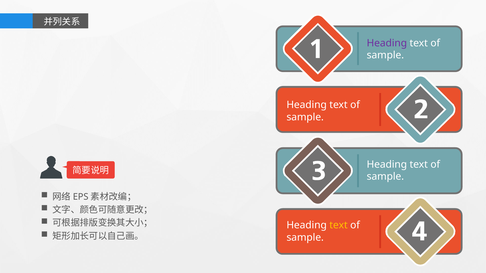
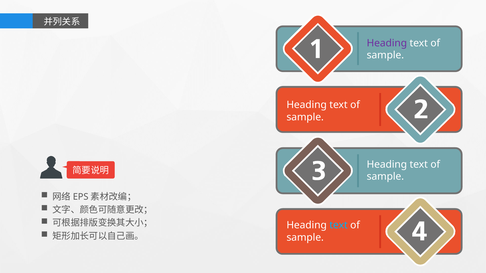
text at (339, 226) colour: yellow -> light blue
